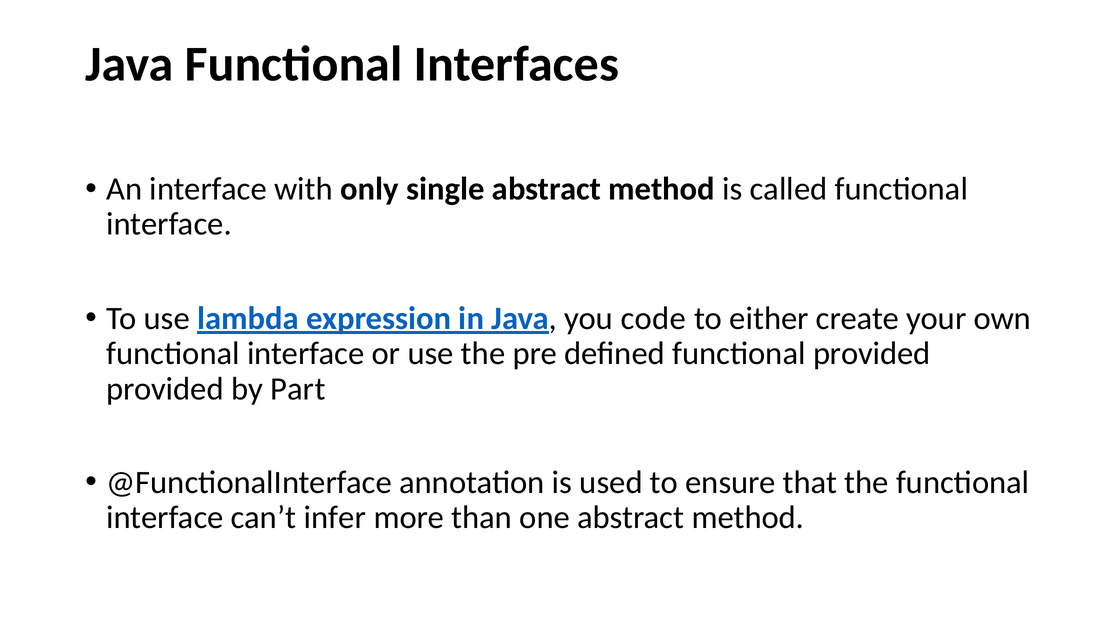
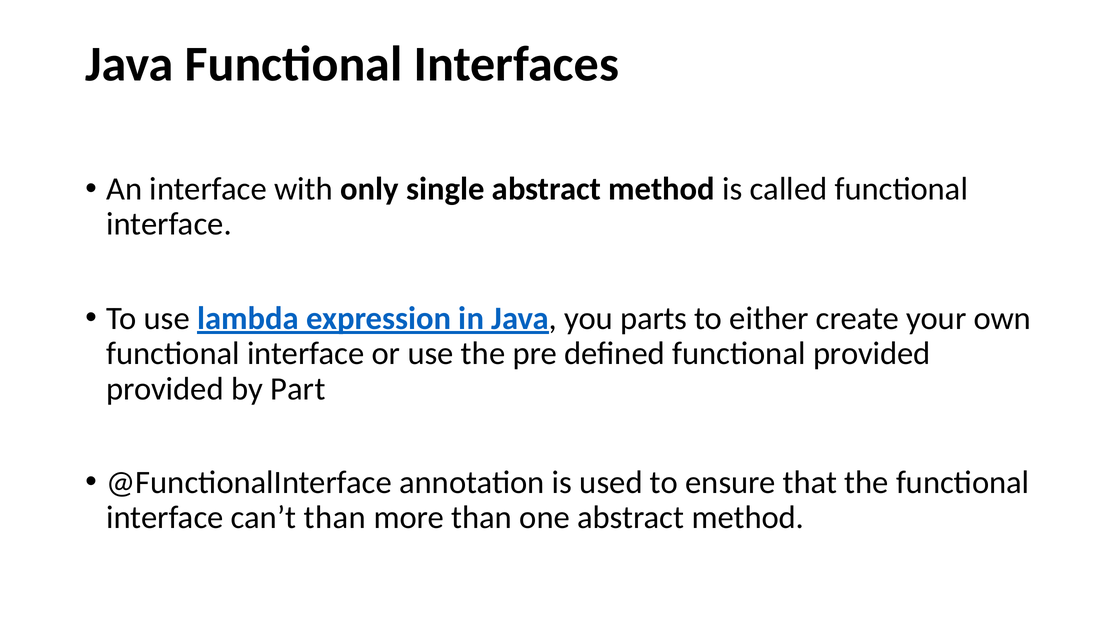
code: code -> parts
can’t infer: infer -> than
